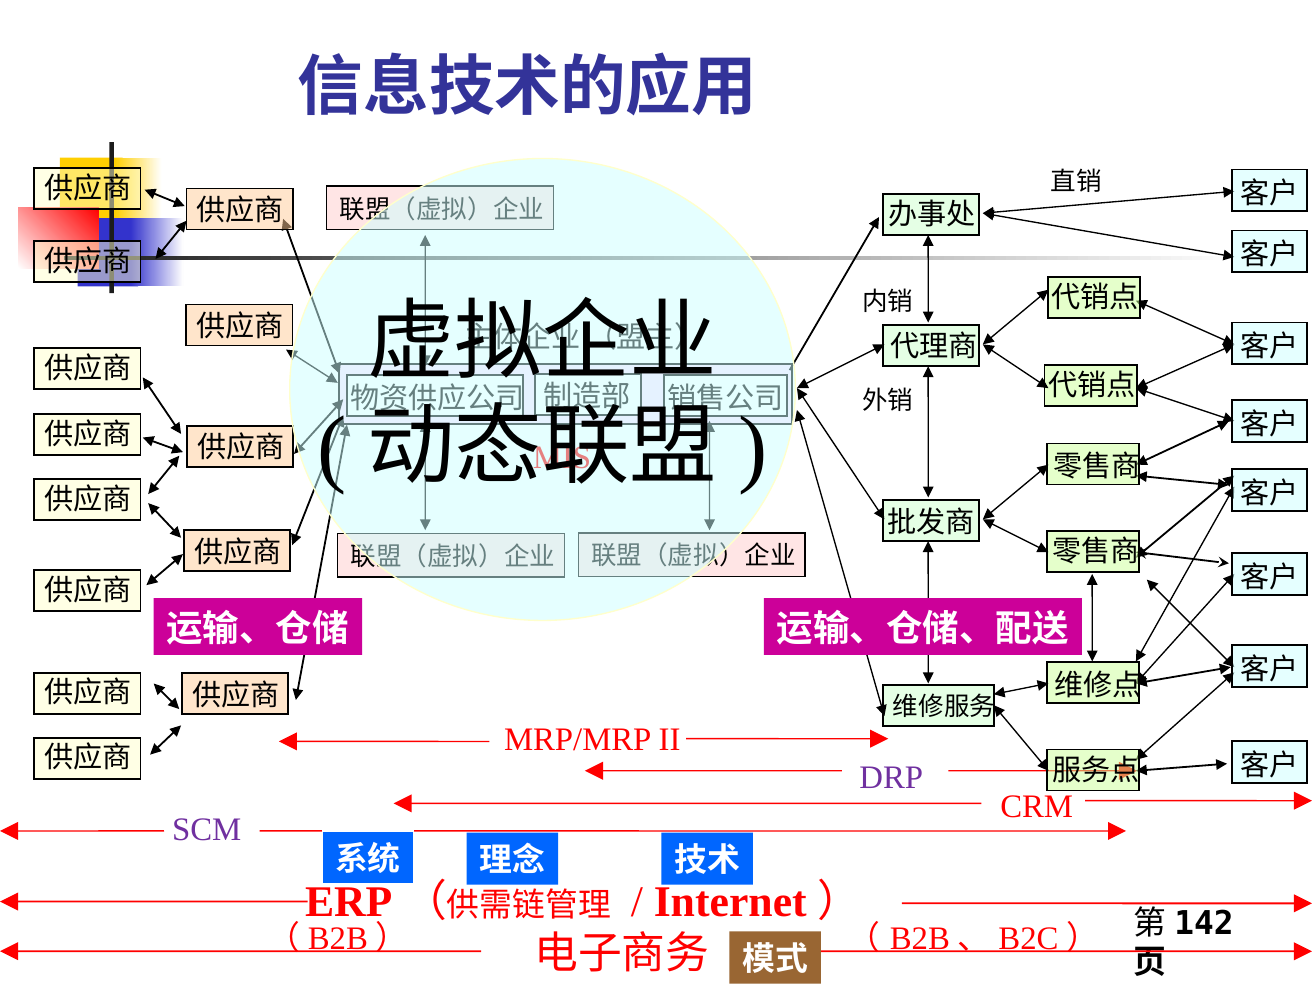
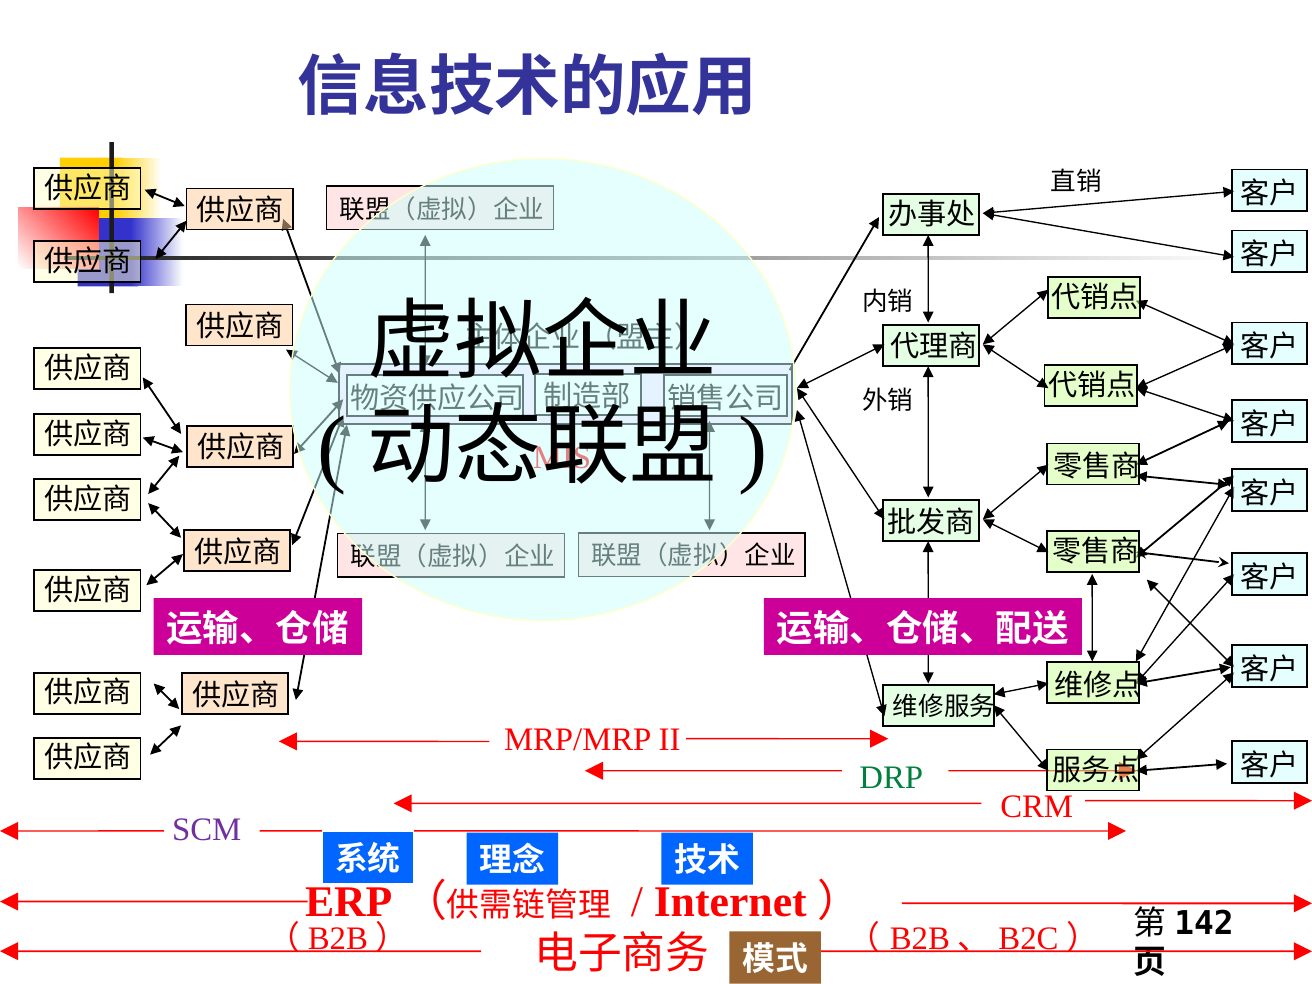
DRP colour: purple -> green
